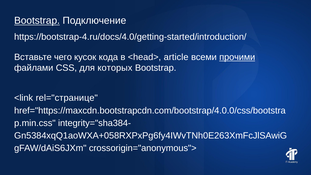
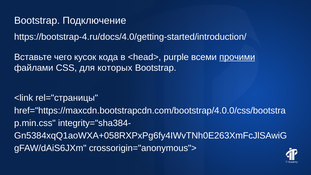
Bootstrap at (37, 21) underline: present -> none
article: article -> purple
rel="странице: rel="странице -> rel="страницы
